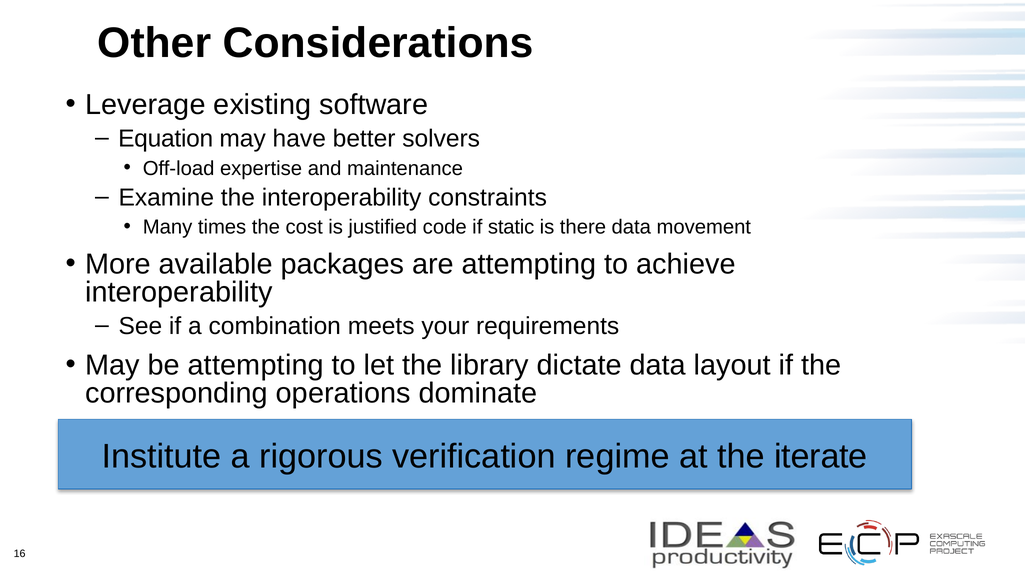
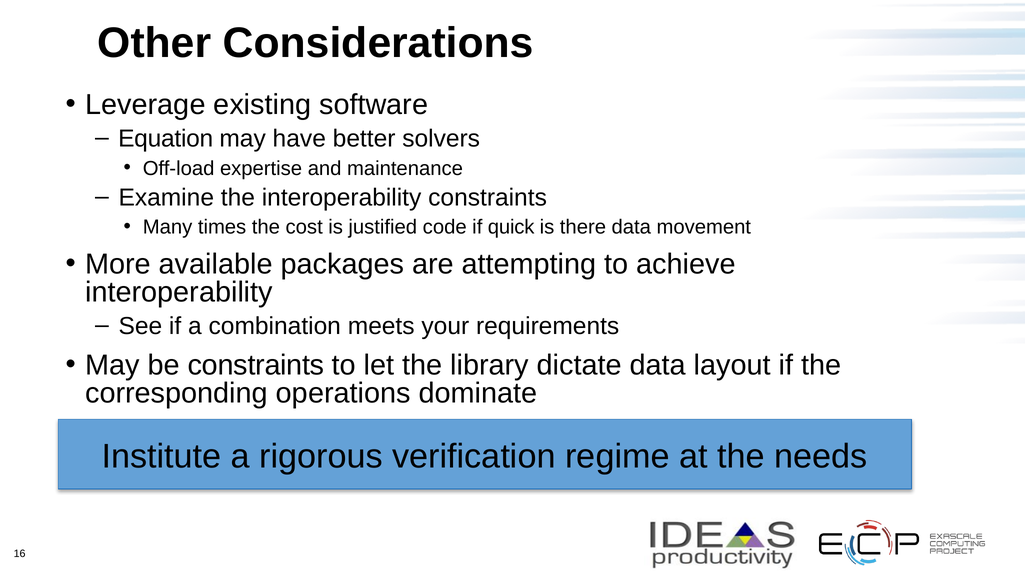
static: static -> quick
be attempting: attempting -> constraints
iterate: iterate -> needs
